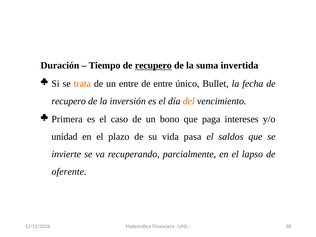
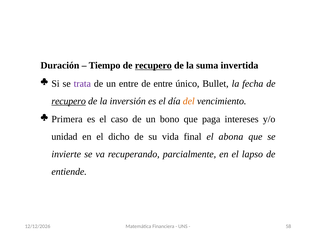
trata colour: orange -> purple
recupero at (69, 101) underline: none -> present
plazo: plazo -> dicho
pasa: pasa -> final
saldos: saldos -> abona
oferente: oferente -> entiende
